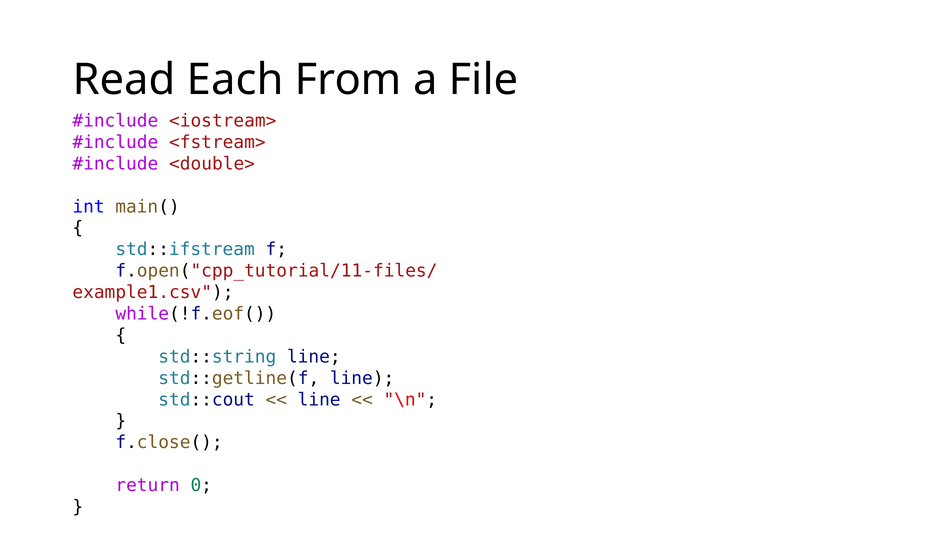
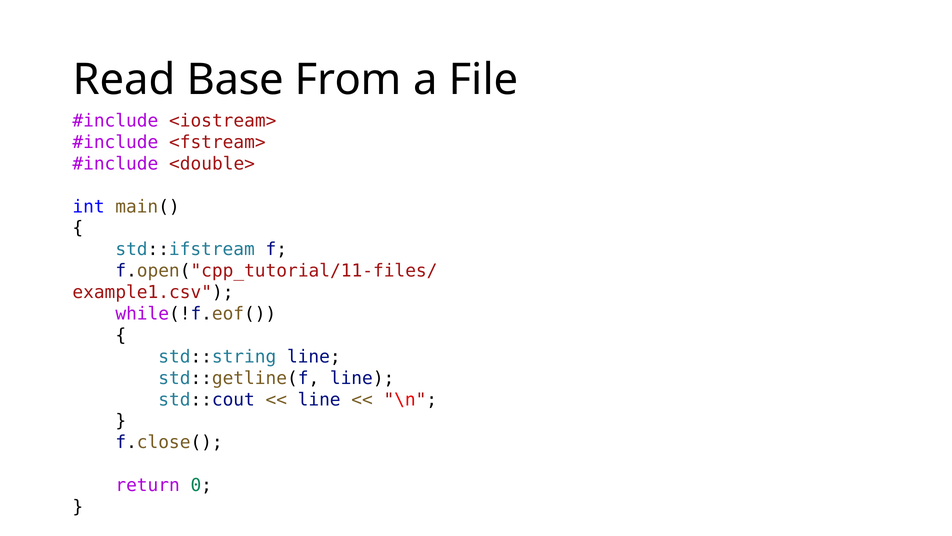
Each: Each -> Base
